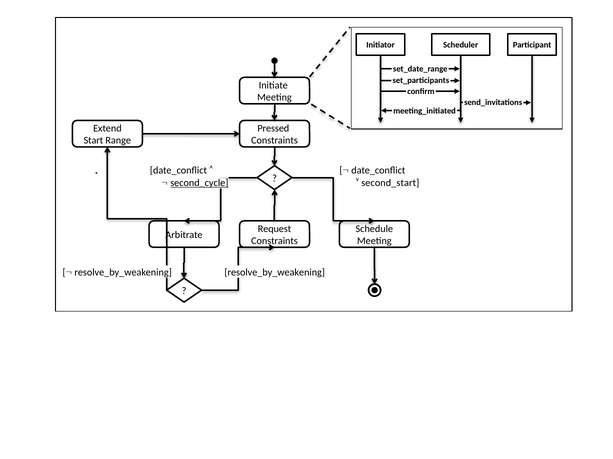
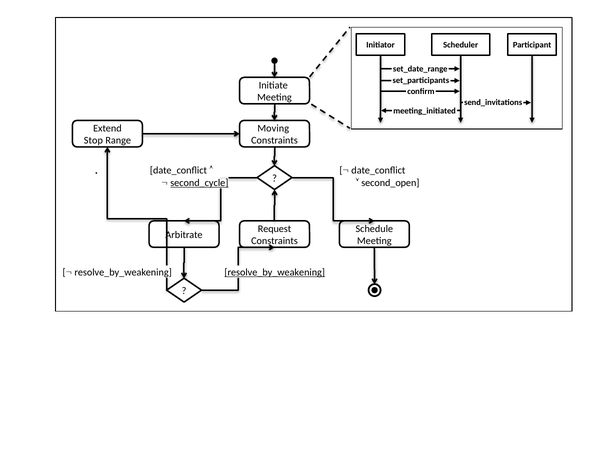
Pressed: Pressed -> Moving
Start: Start -> Stop
second_start: second_start -> second_open
resolve_by_weakening at (275, 273) underline: none -> present
